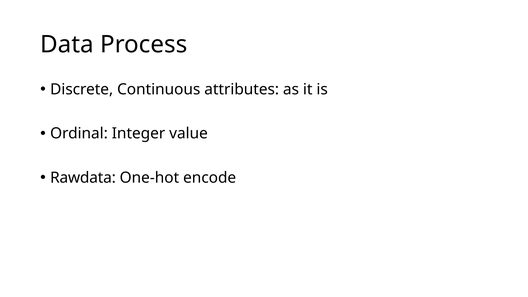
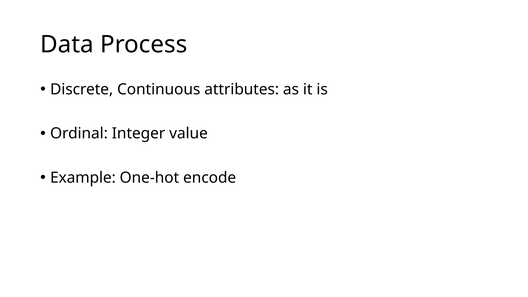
Rawdata: Rawdata -> Example
